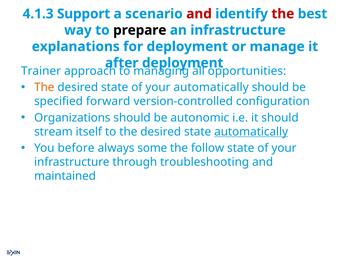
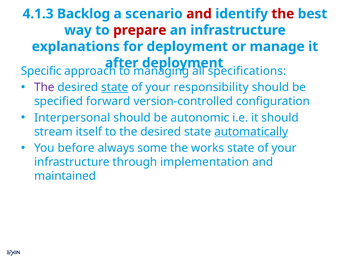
Support: Support -> Backlog
prepare colour: black -> red
Trainer: Trainer -> Specific
opportunities: opportunities -> specifications
The at (44, 87) colour: orange -> purple
state at (115, 87) underline: none -> present
your automatically: automatically -> responsibility
Organizations: Organizations -> Interpersonal
follow: follow -> works
troubleshooting: troubleshooting -> implementation
